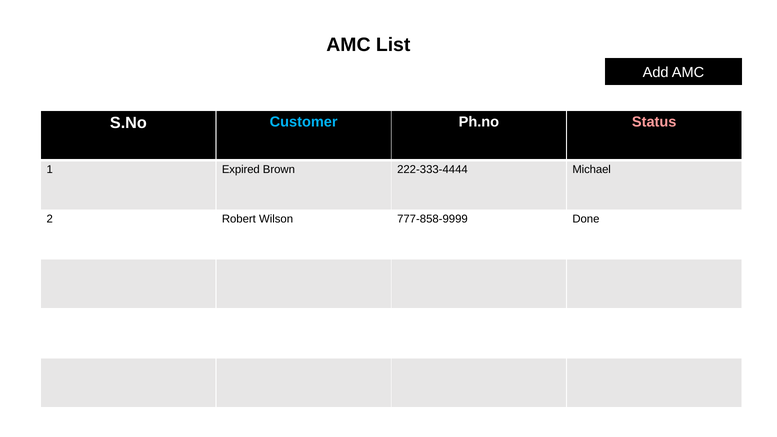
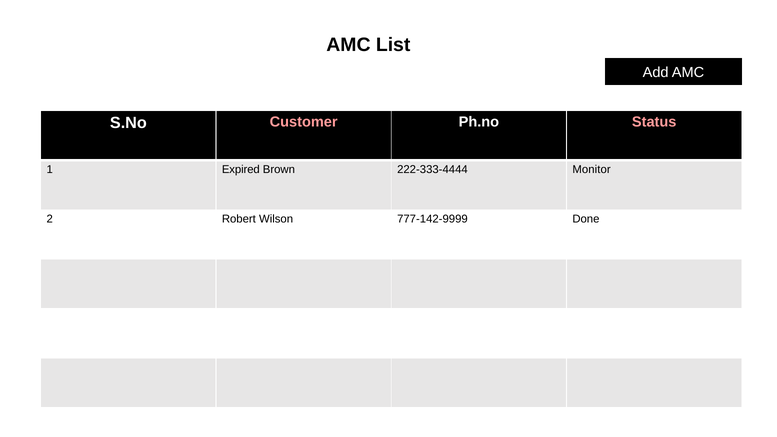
Customer colour: light blue -> pink
Michael: Michael -> Monitor
777-858-9999: 777-858-9999 -> 777-142-9999
